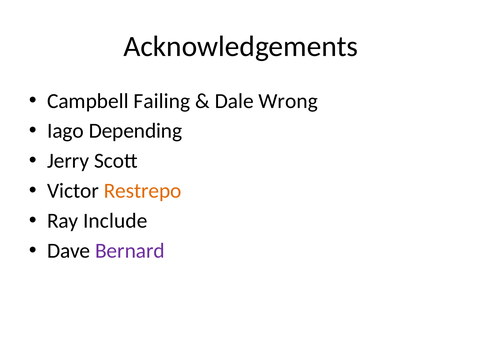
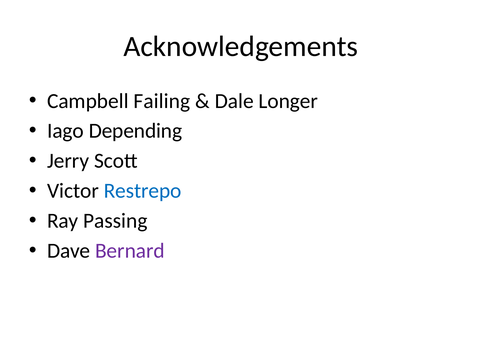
Wrong: Wrong -> Longer
Restrepo colour: orange -> blue
Include: Include -> Passing
